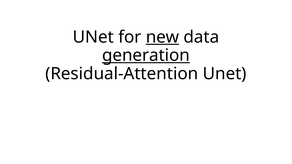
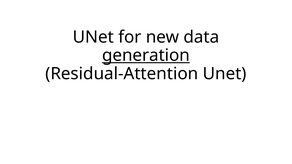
new underline: present -> none
